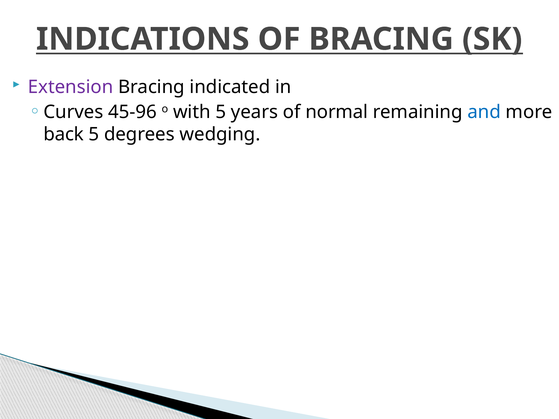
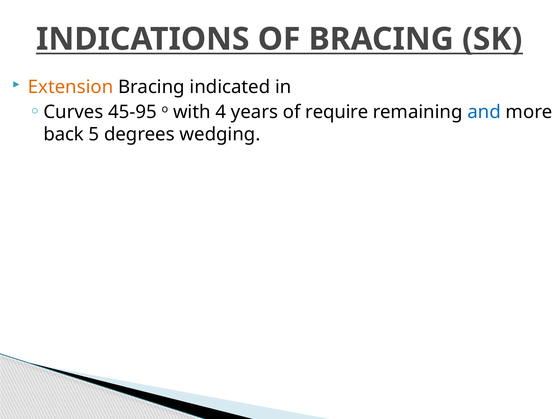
Extension colour: purple -> orange
45-96: 45-96 -> 45-95
with 5: 5 -> 4
normal: normal -> require
